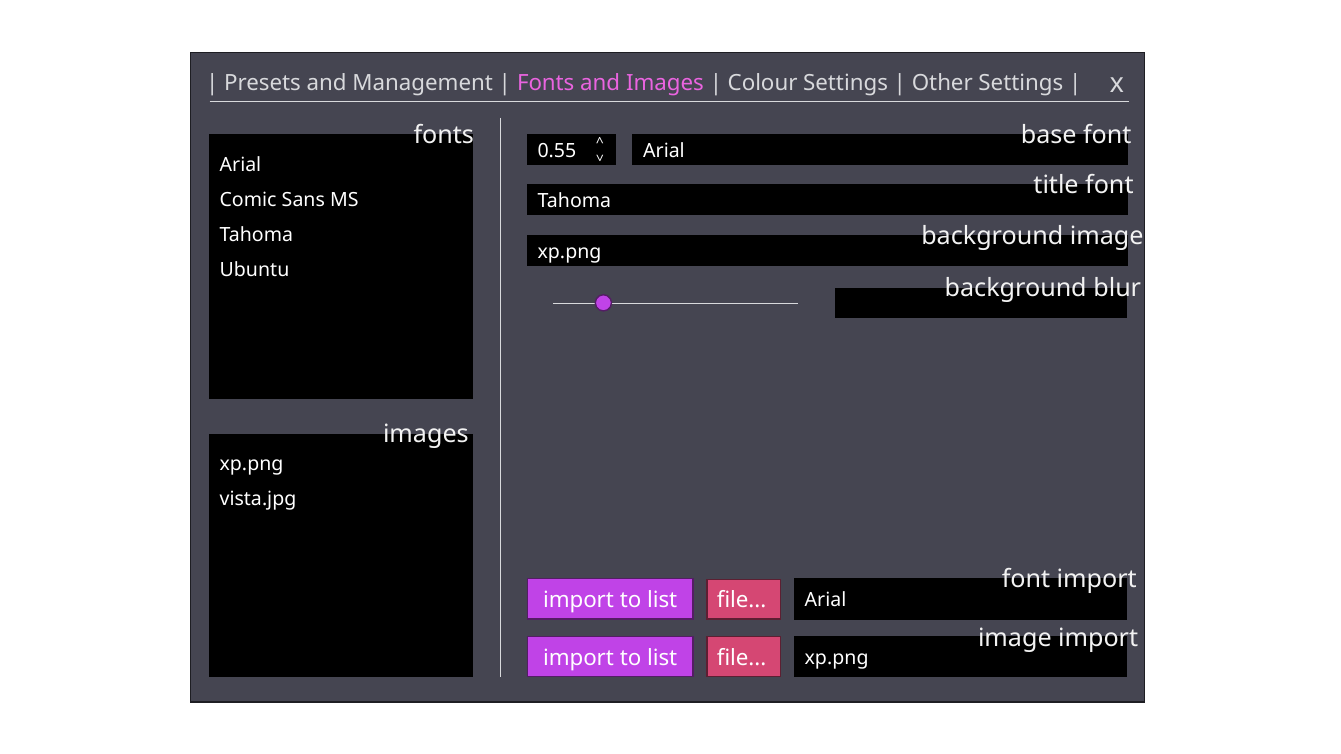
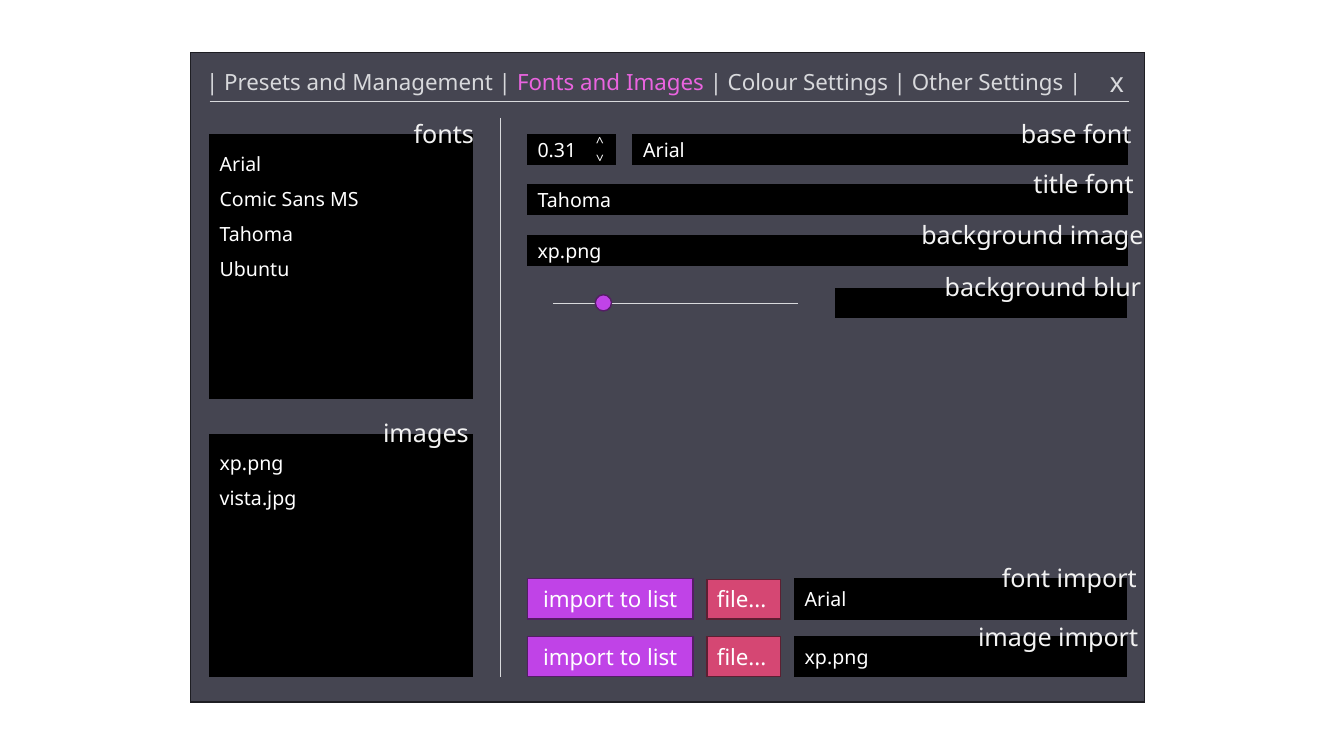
0.55: 0.55 -> 0.31
